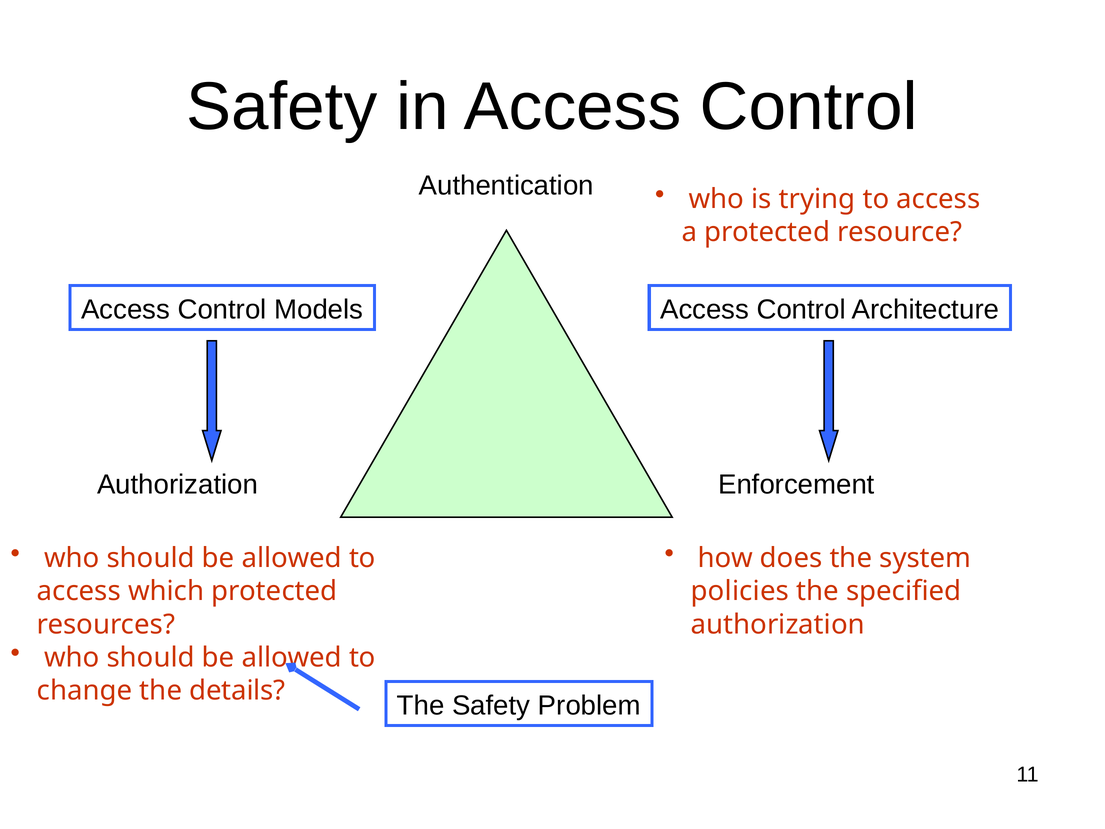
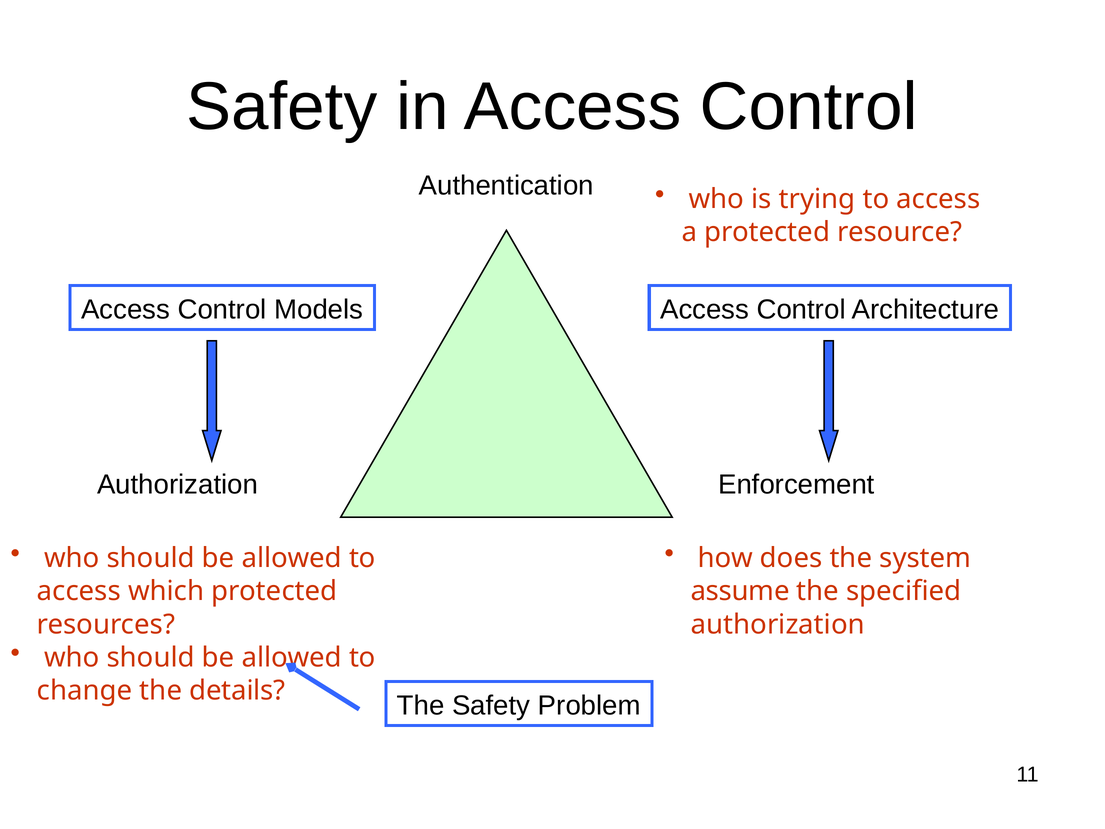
policies: policies -> assume
